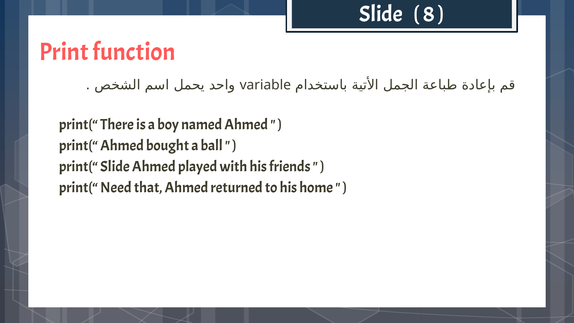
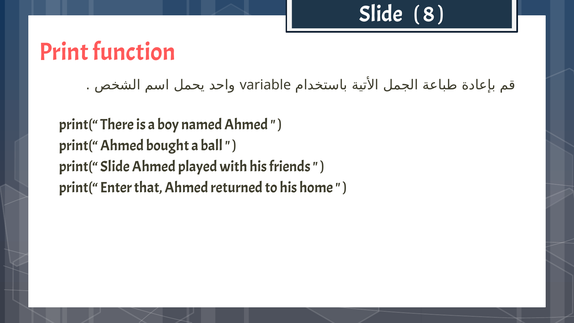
Need: Need -> Enter
